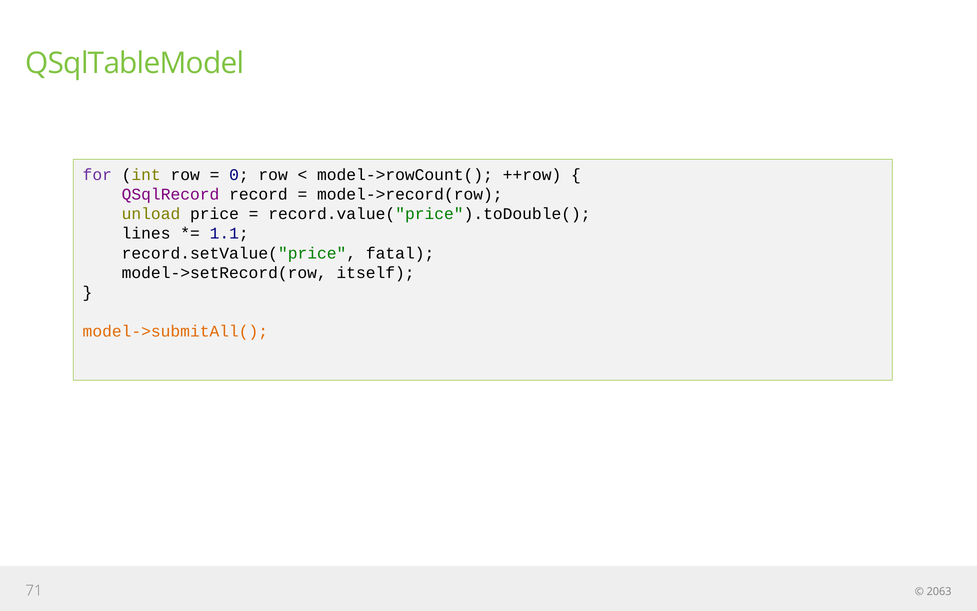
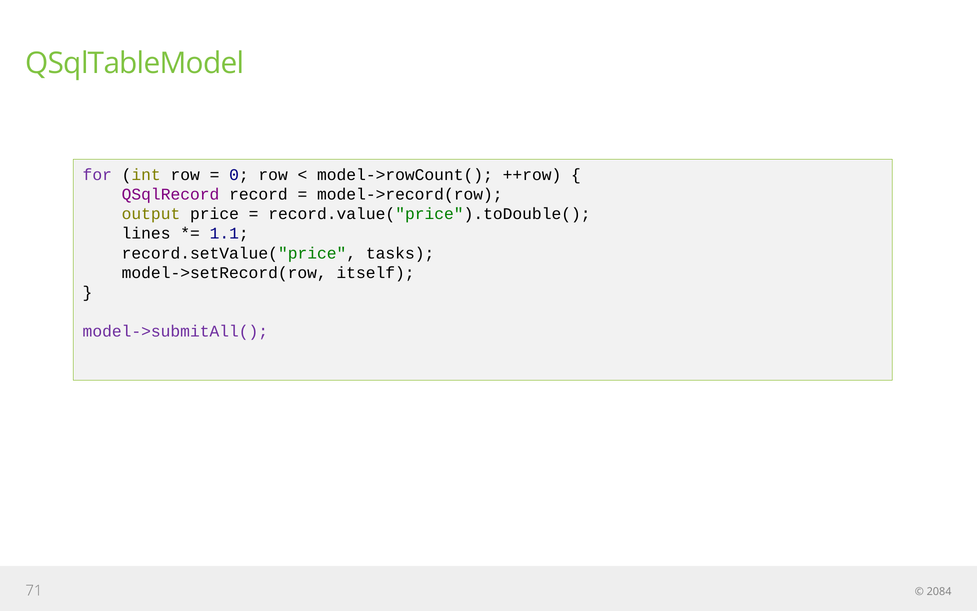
unload: unload -> output
fatal: fatal -> tasks
model->submitAll( colour: orange -> purple
2063: 2063 -> 2084
